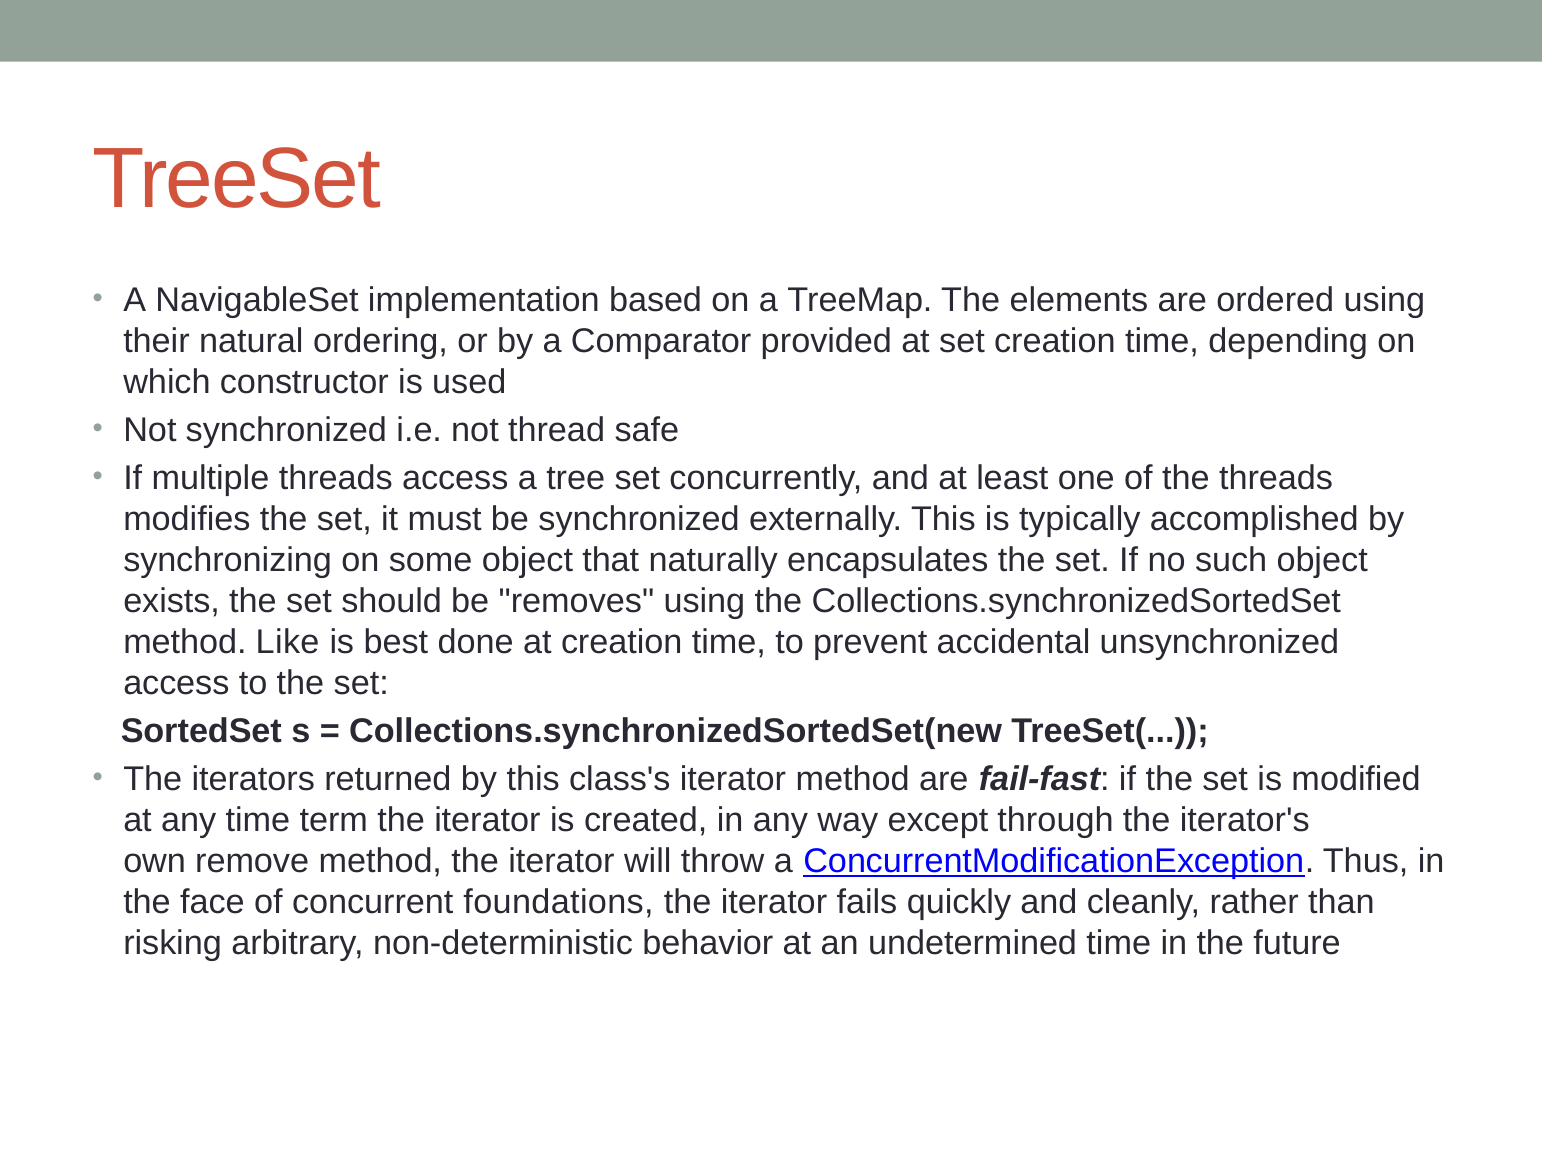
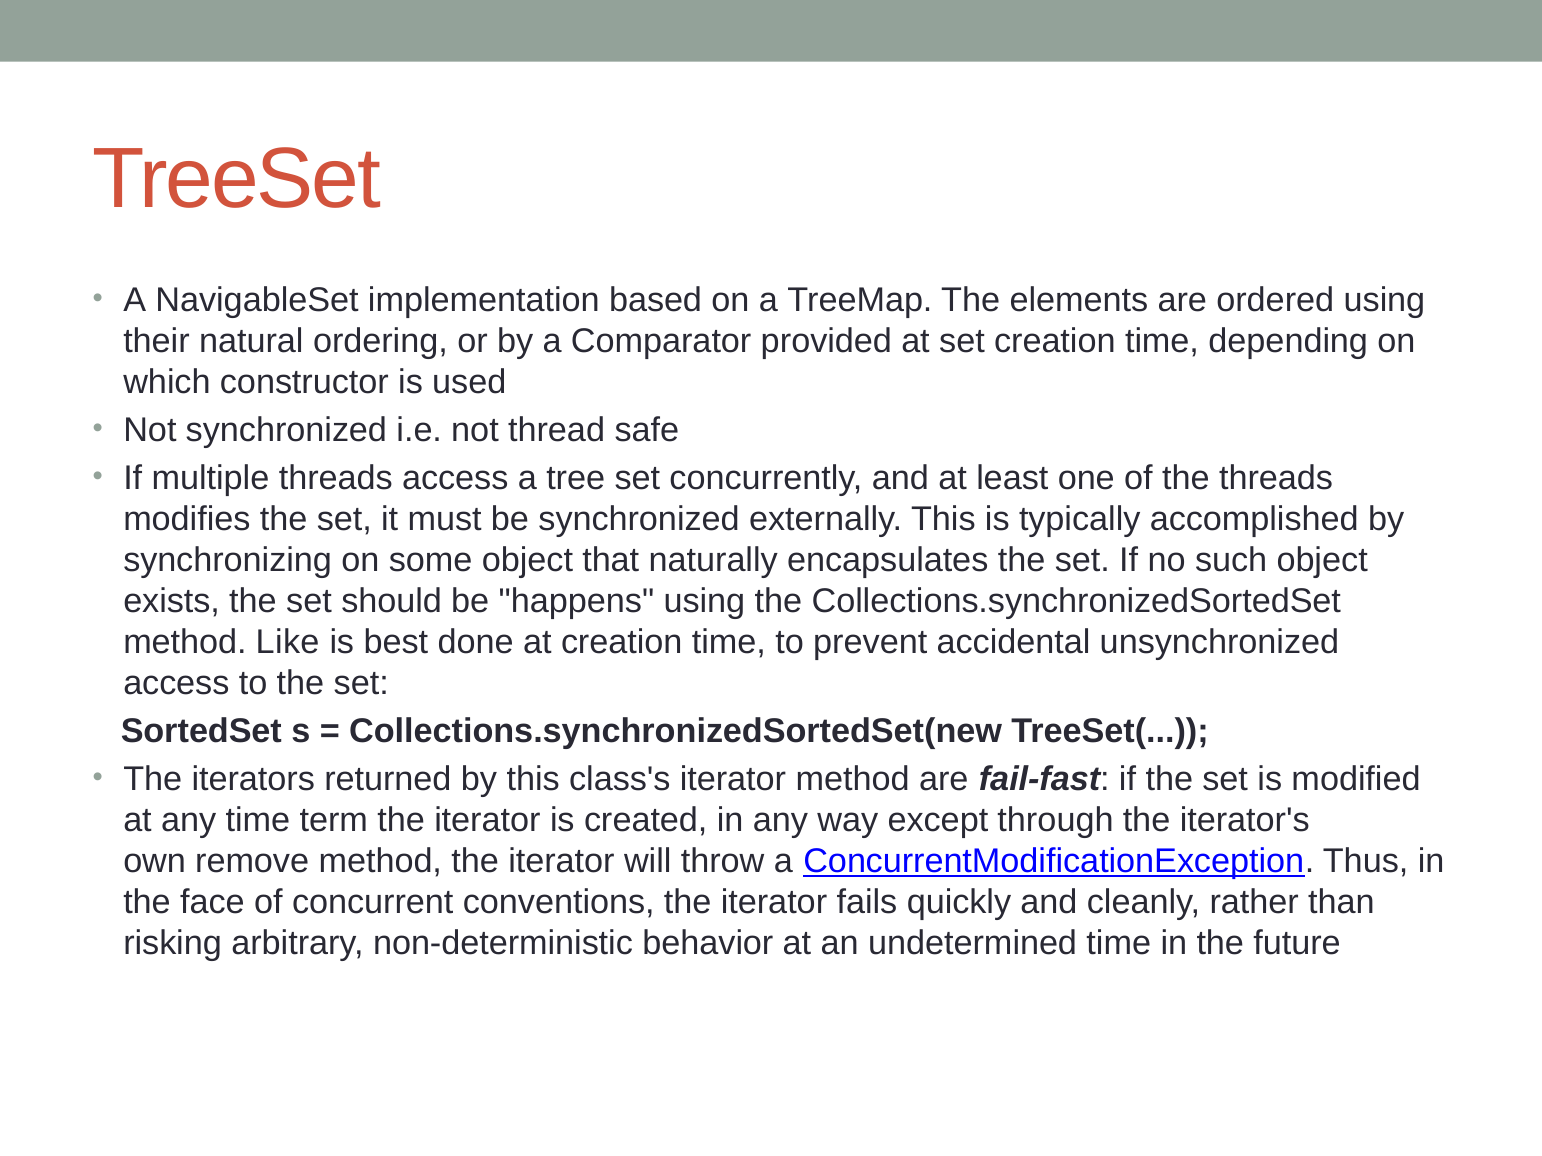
removes: removes -> happens
foundations: foundations -> conventions
